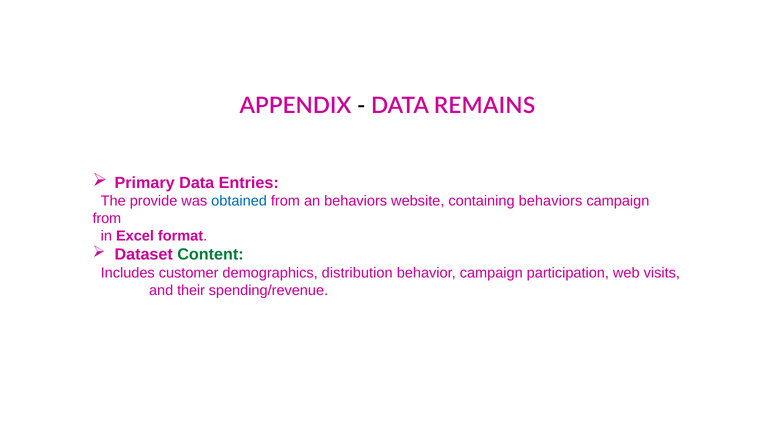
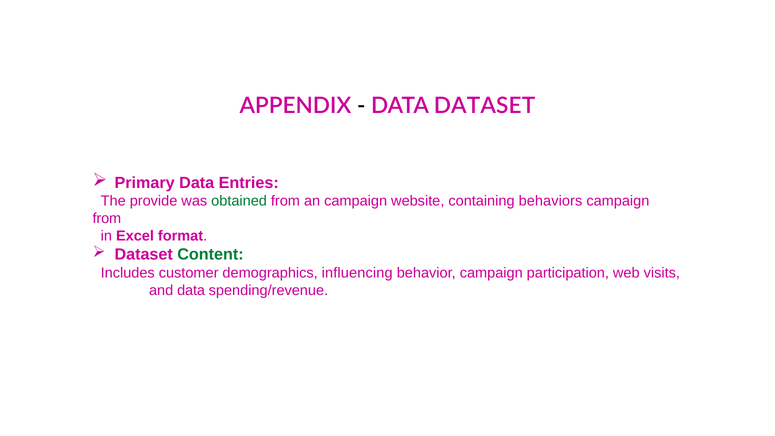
DATA REMAINS: REMAINS -> DATASET
obtained colour: blue -> green
an behaviors: behaviors -> campaign
distribution: distribution -> influencing
and their: their -> data
